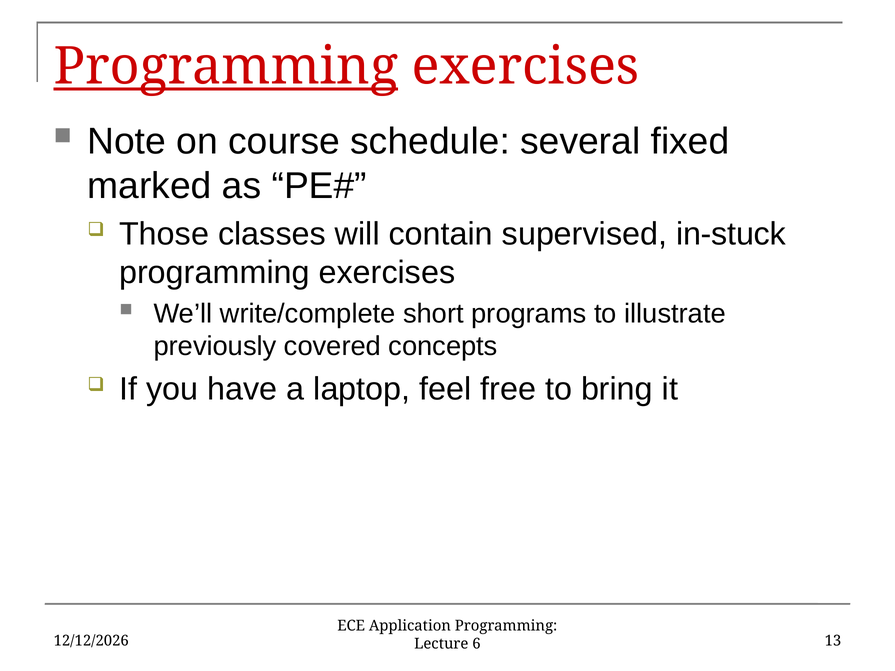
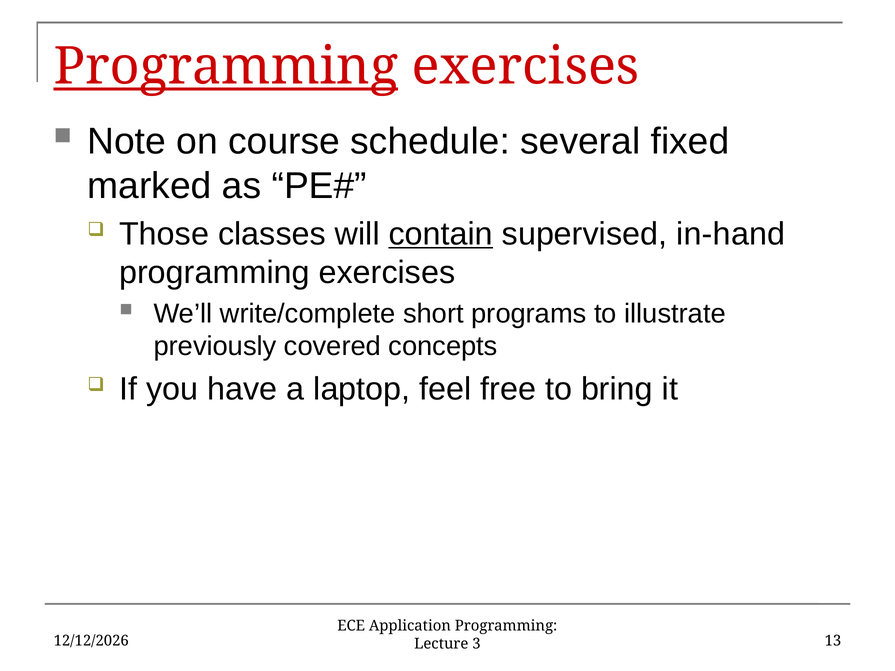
contain underline: none -> present
in-stuck: in-stuck -> in-hand
6: 6 -> 3
